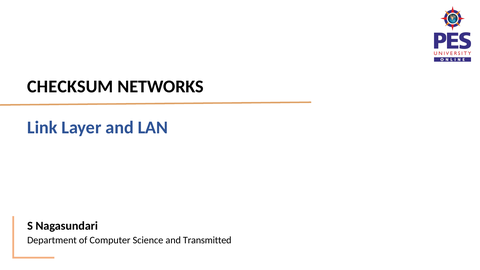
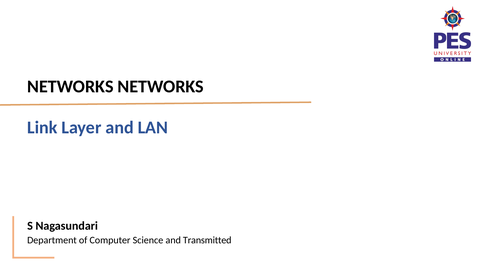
CHECKSUM at (70, 87): CHECKSUM -> NETWORKS
